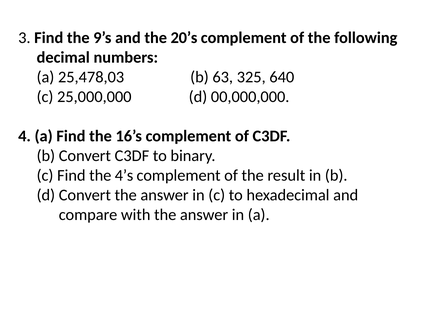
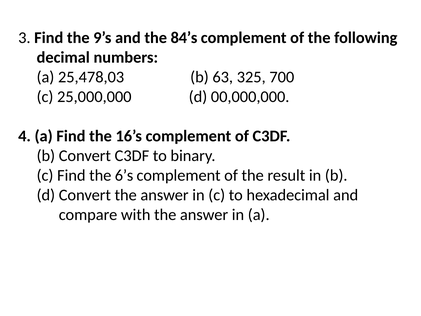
20’s: 20’s -> 84’s
640: 640 -> 700
4’s: 4’s -> 6’s
